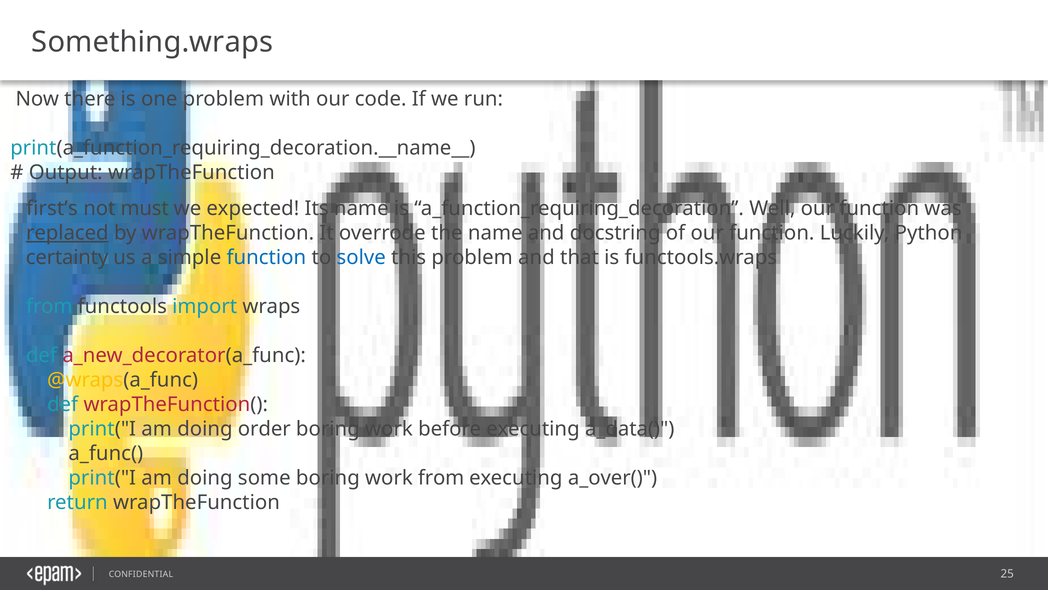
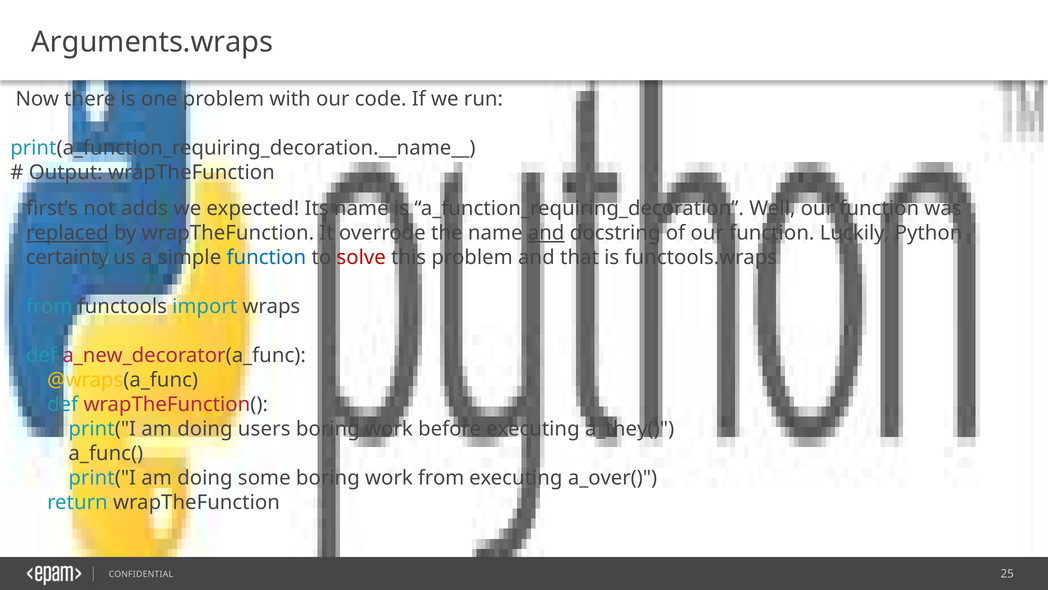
Something.wraps: Something.wraps -> Arguments.wraps
must: must -> adds
and at (546, 233) underline: none -> present
solve colour: blue -> red
order: order -> users
a_data(: a_data( -> a_they(
